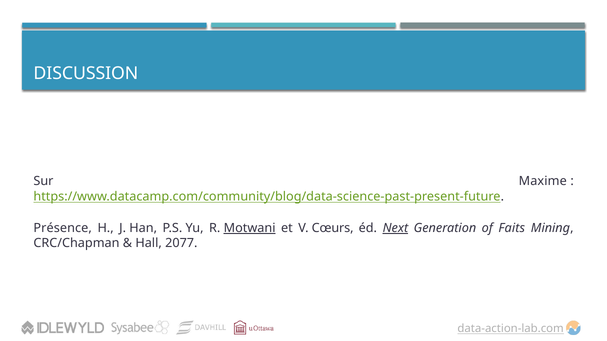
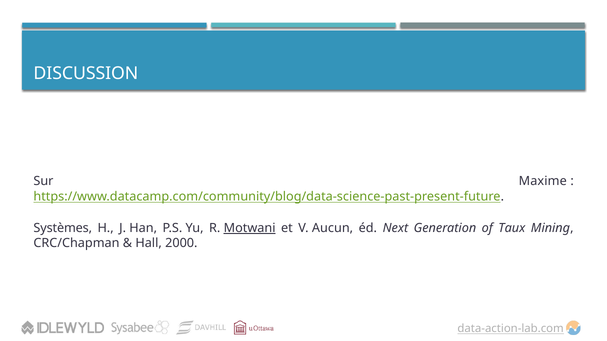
Présence: Présence -> Systèmes
Cœurs: Cœurs -> Aucun
Next underline: present -> none
Faits: Faits -> Taux
2077: 2077 -> 2000
